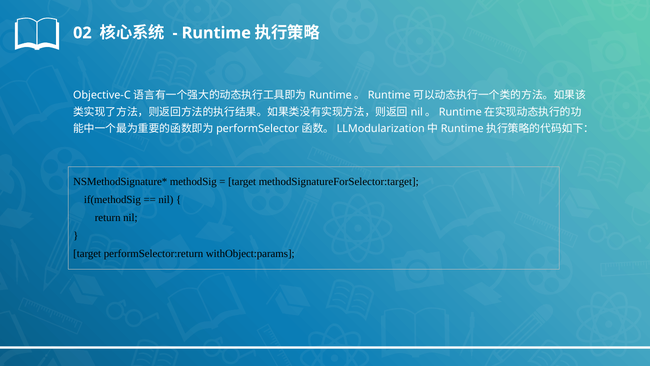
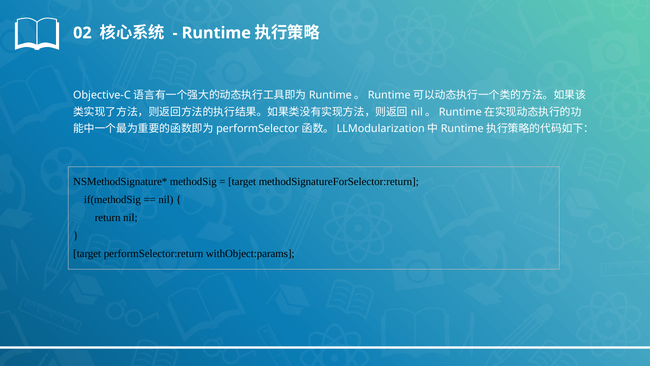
methodSignatureForSelector:target: methodSignatureForSelector:target -> methodSignatureForSelector:return
